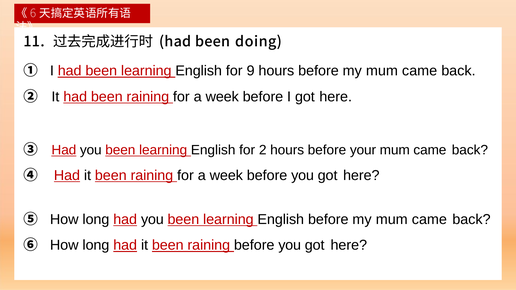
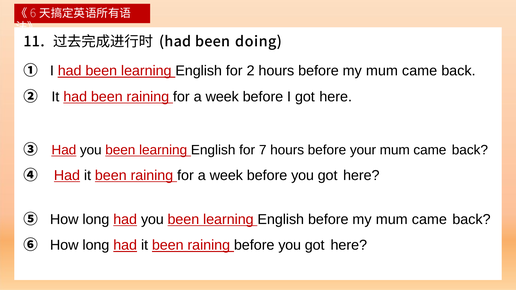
9: 9 -> 2
2: 2 -> 7
